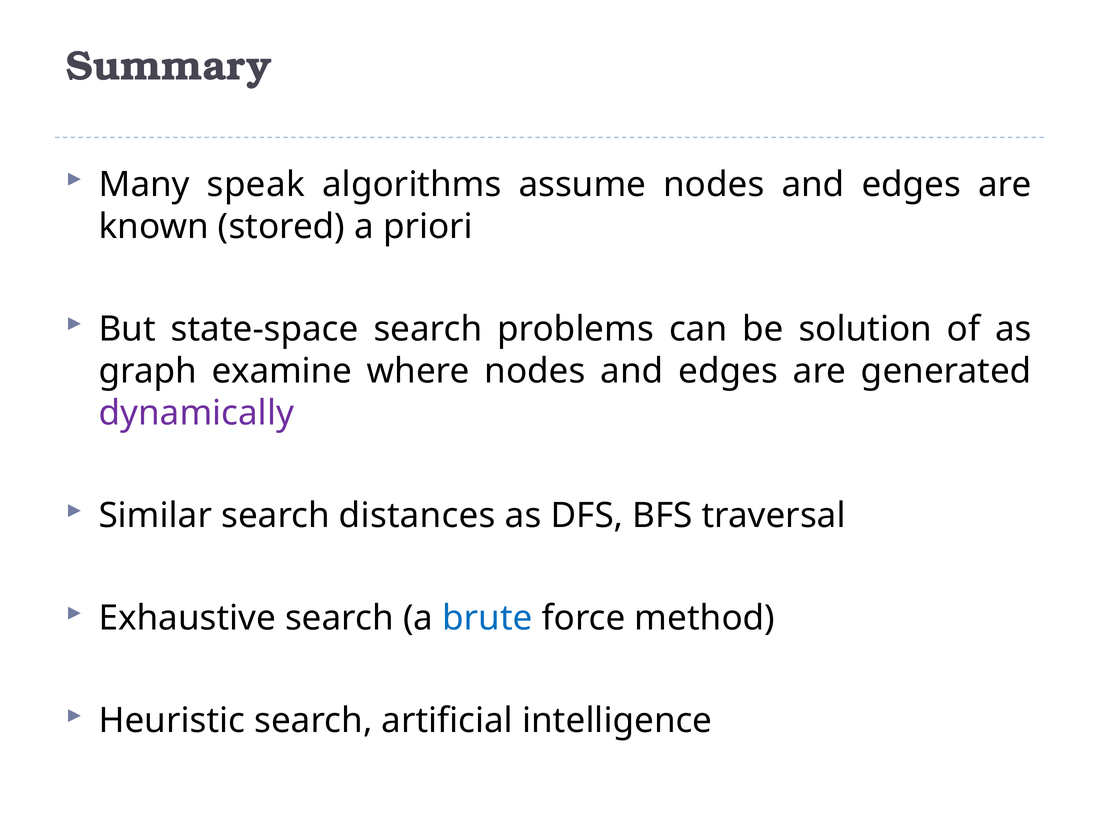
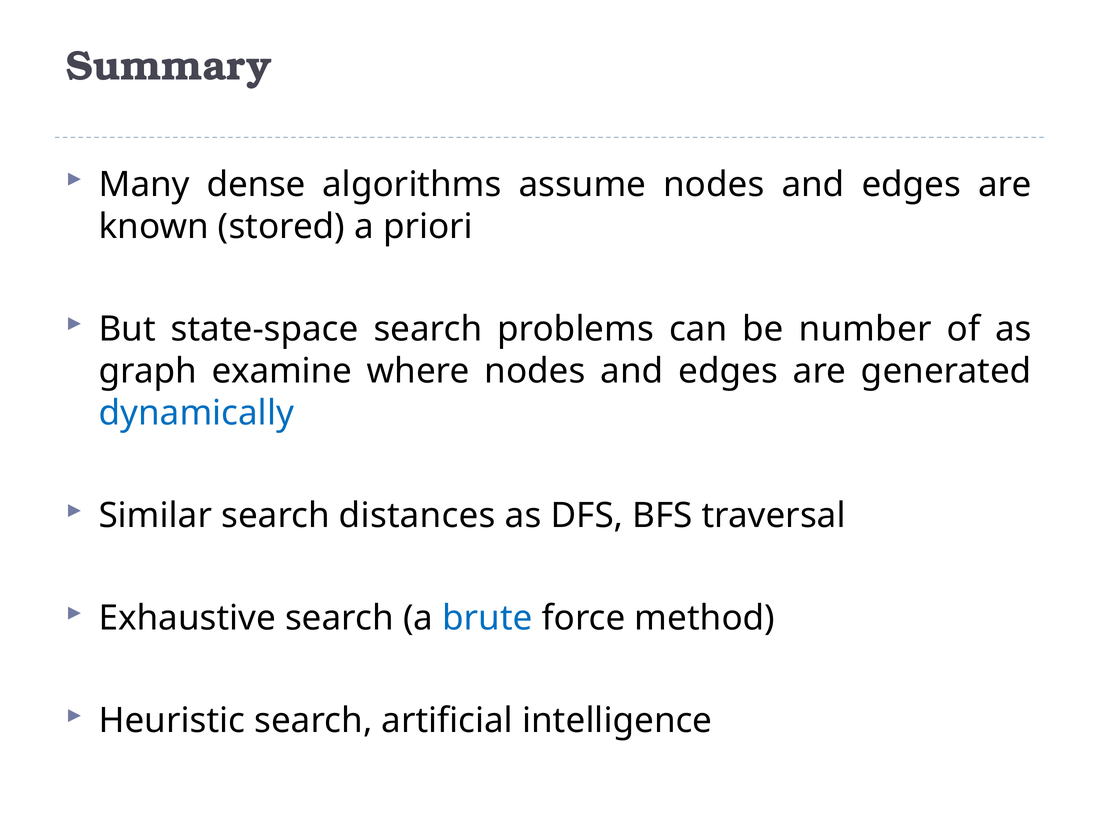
speak: speak -> dense
solution: solution -> number
dynamically colour: purple -> blue
